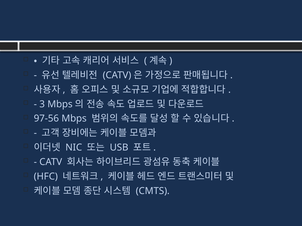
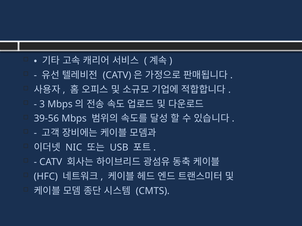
97-56: 97-56 -> 39-56
